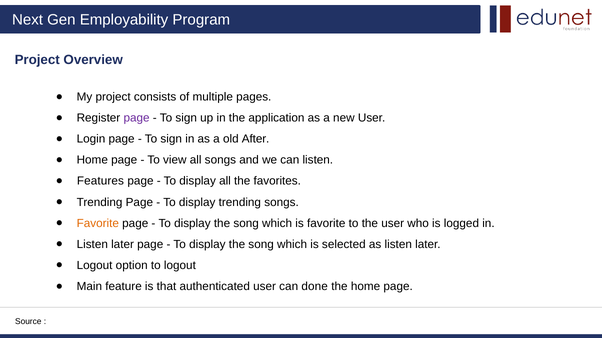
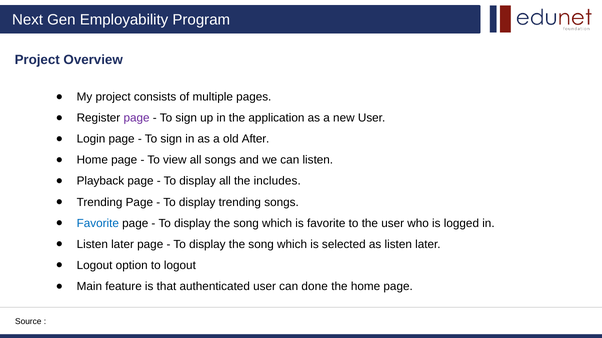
Features: Features -> Playback
favorites: favorites -> includes
Favorite at (98, 224) colour: orange -> blue
